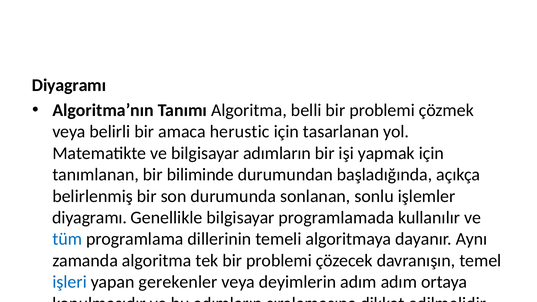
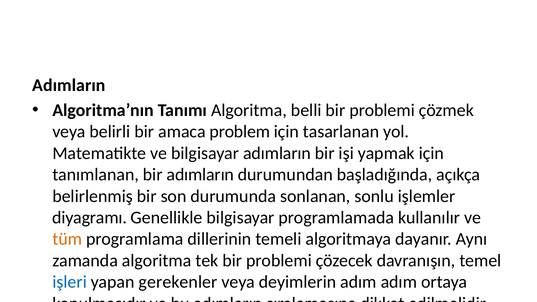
Diyagramı at (69, 85): Diyagramı -> Adımların
amaca herustic: herustic -> problem
bir biliminde: biliminde -> adımların
tüm colour: blue -> orange
